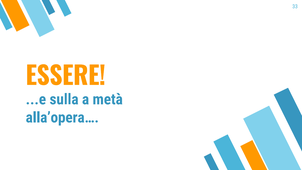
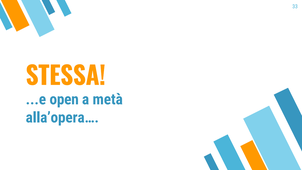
ESSERE: ESSERE -> STESSA
sulla: sulla -> open
